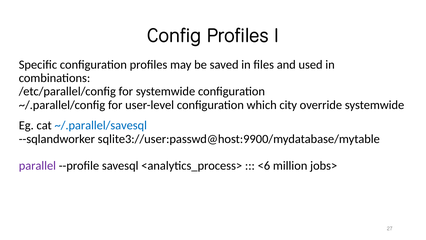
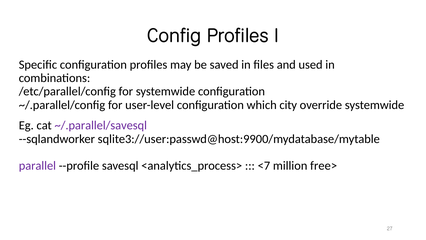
~/.parallel/savesql colour: blue -> purple
<6: <6 -> <7
jobs>: jobs> -> free>
